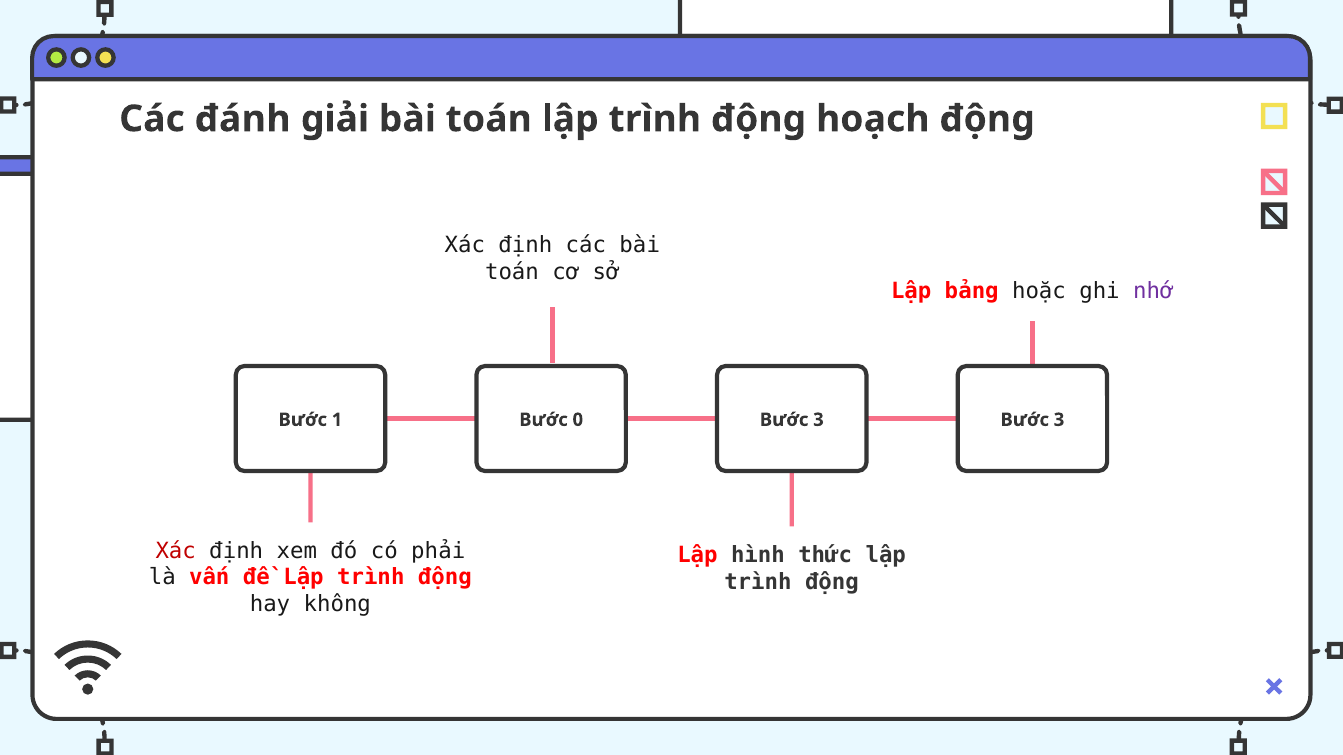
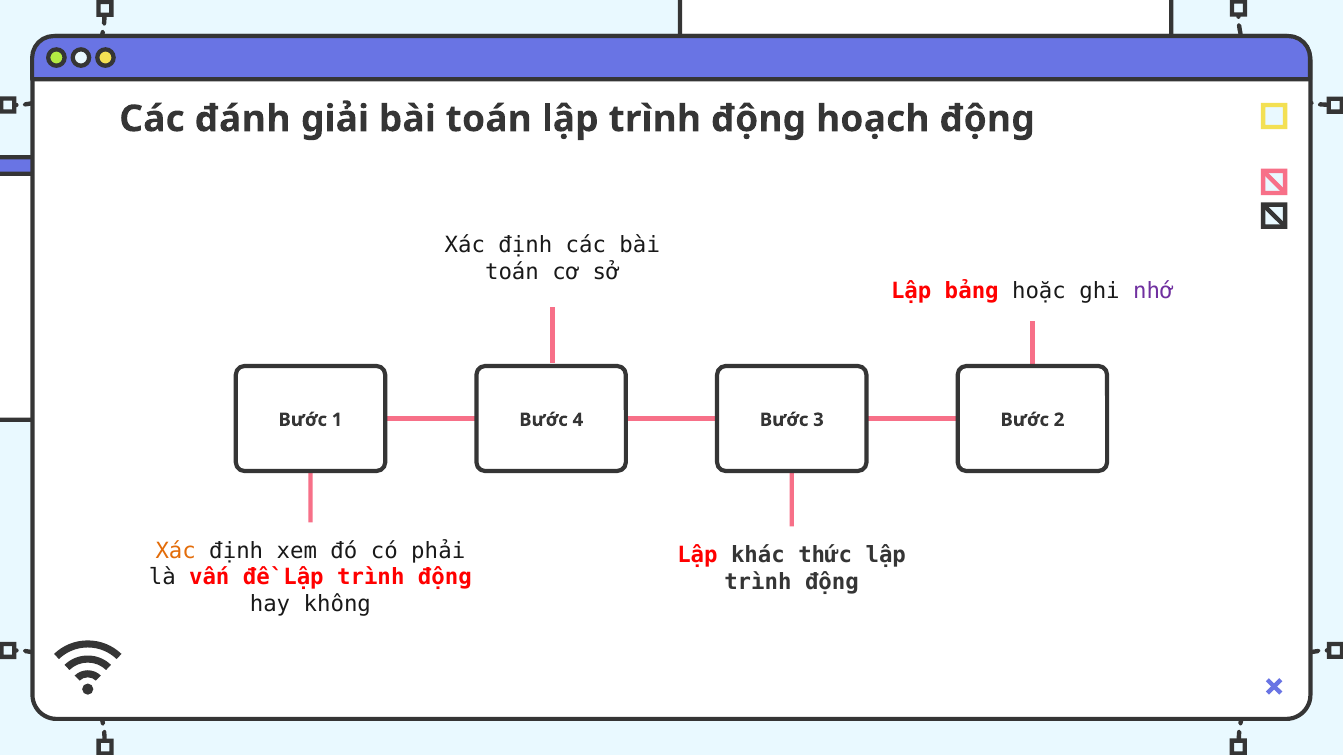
0: 0 -> 4
3 Bước 3: 3 -> 2
Xác at (176, 551) colour: red -> orange
hình: hình -> khác
